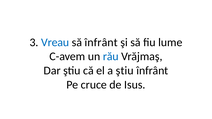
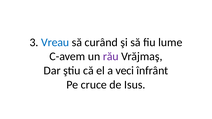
să înfrânt: înfrânt -> curând
rău colour: blue -> purple
a ştiu: ştiu -> veci
